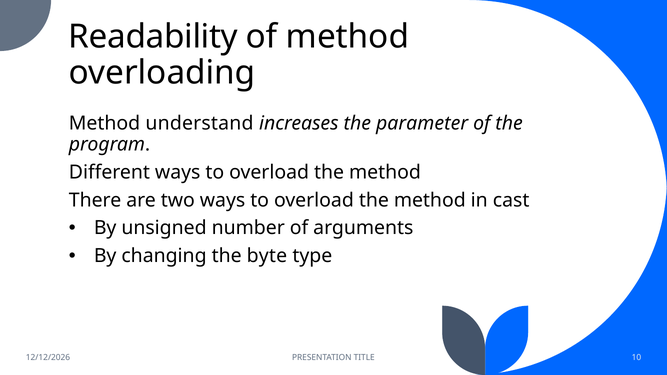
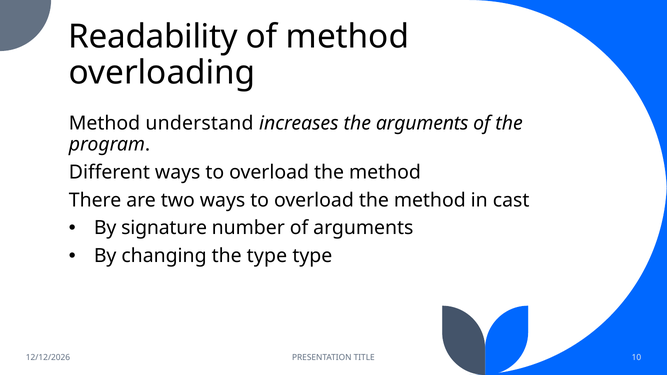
the parameter: parameter -> arguments
unsigned: unsigned -> signature
the byte: byte -> type
